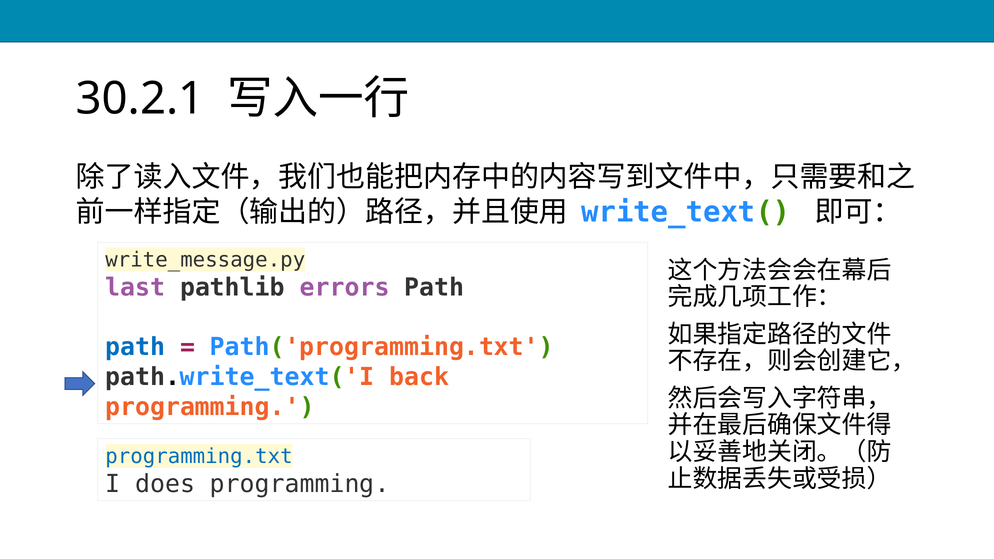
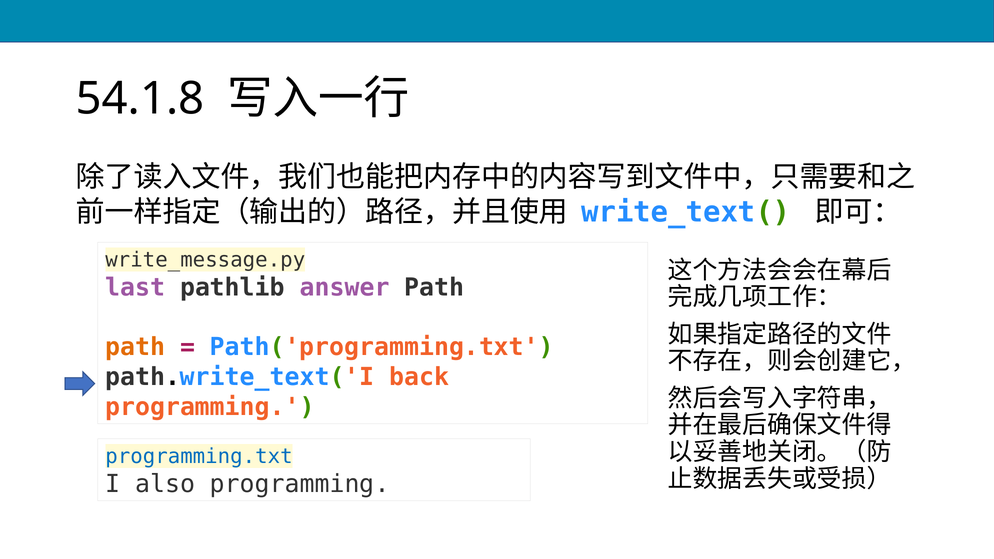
30.2.1: 30.2.1 -> 54.1.8
errors: errors -> answer
path at (135, 347) colour: blue -> orange
does: does -> also
